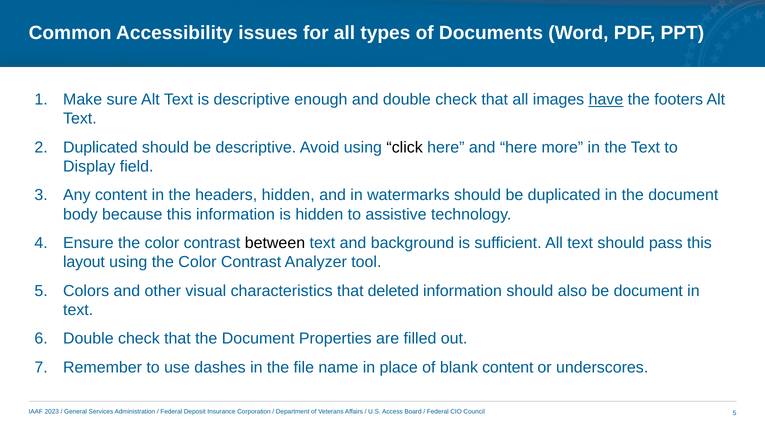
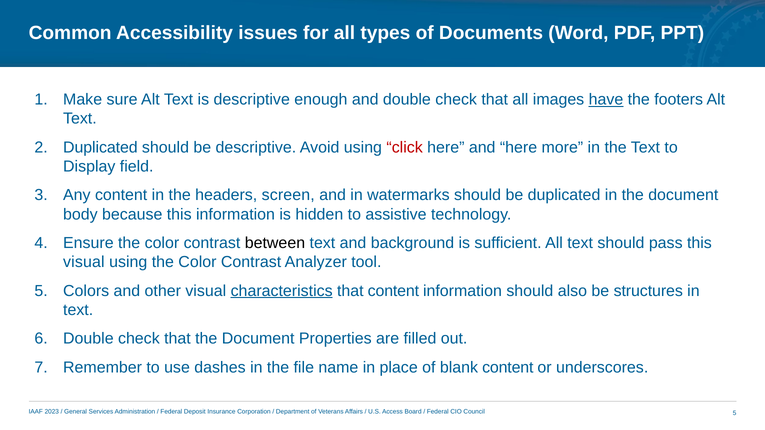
click colour: black -> red
headers hidden: hidden -> screen
layout at (84, 262): layout -> visual
characteristics underline: none -> present
that deleted: deleted -> content
be document: document -> structures
